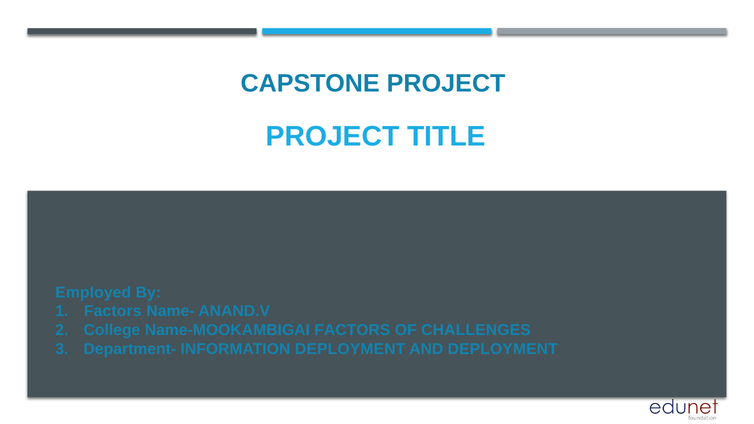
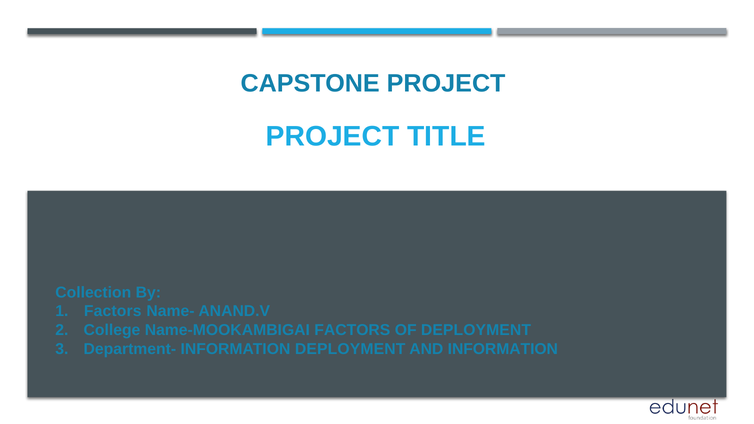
Employed: Employed -> Collection
OF CHALLENGES: CHALLENGES -> DEPLOYMENT
AND DEPLOYMENT: DEPLOYMENT -> INFORMATION
